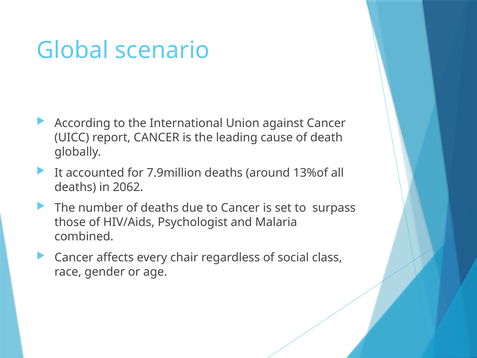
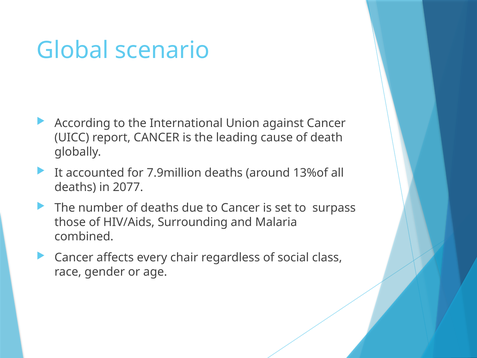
2062: 2062 -> 2077
Psychologist: Psychologist -> Surrounding
